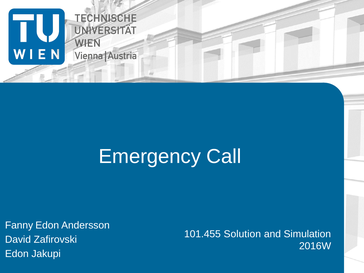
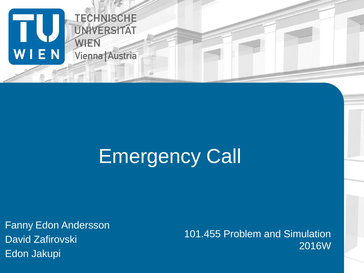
Solution: Solution -> Problem
